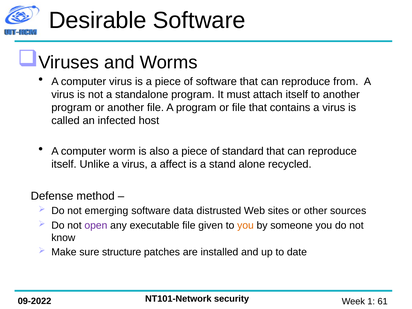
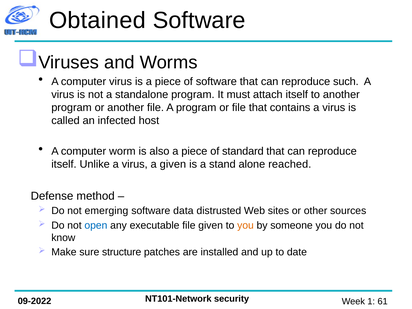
Desirable: Desirable -> Obtained
from: from -> such
a affect: affect -> given
recycled: recycled -> reached
open colour: purple -> blue
